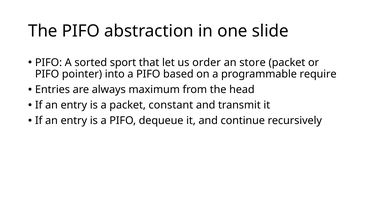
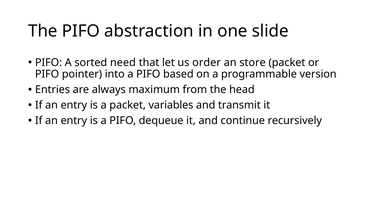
sport: sport -> need
require: require -> version
constant: constant -> variables
